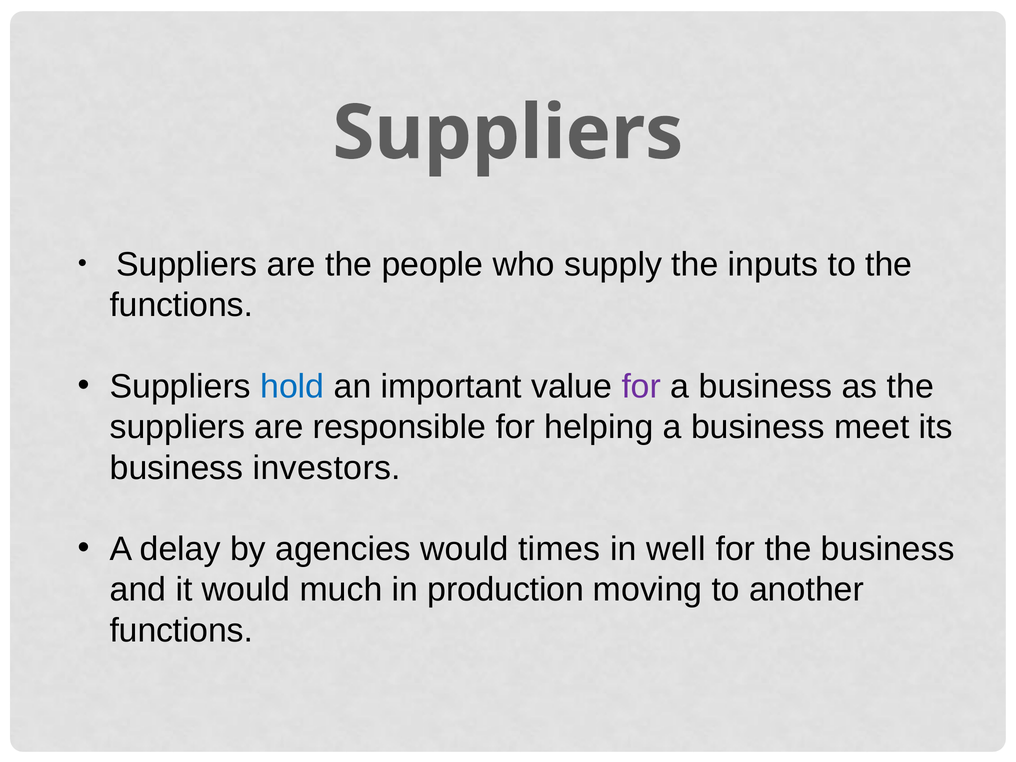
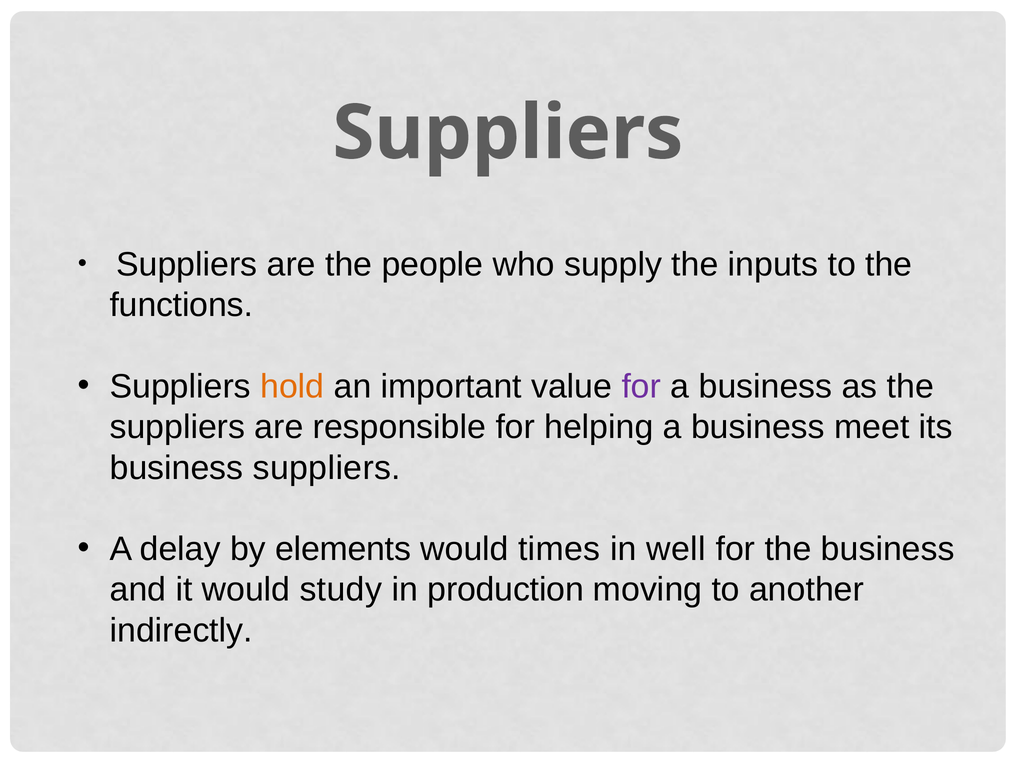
hold colour: blue -> orange
business investors: investors -> suppliers
agencies: agencies -> elements
much: much -> study
functions at (181, 630): functions -> indirectly
